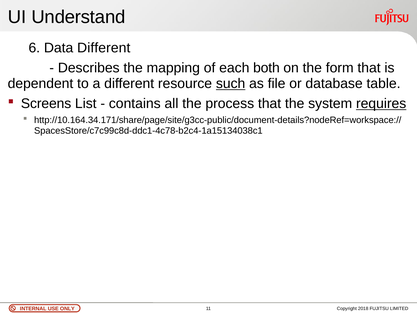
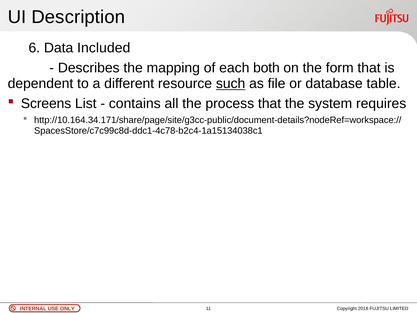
Understand: Understand -> Description
Data Different: Different -> Included
requires underline: present -> none
